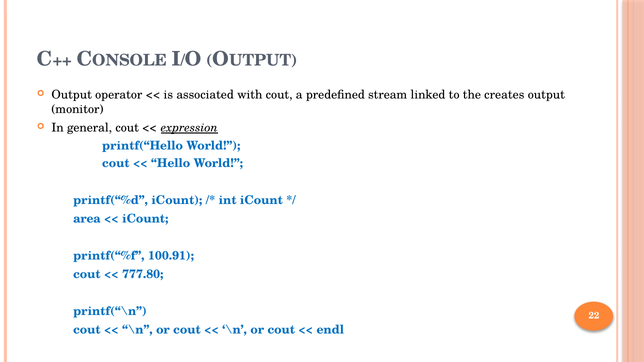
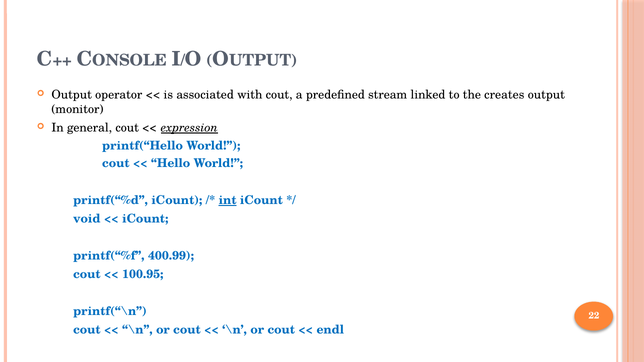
int underline: none -> present
area: area -> void
100.91: 100.91 -> 400.99
777.80: 777.80 -> 100.95
